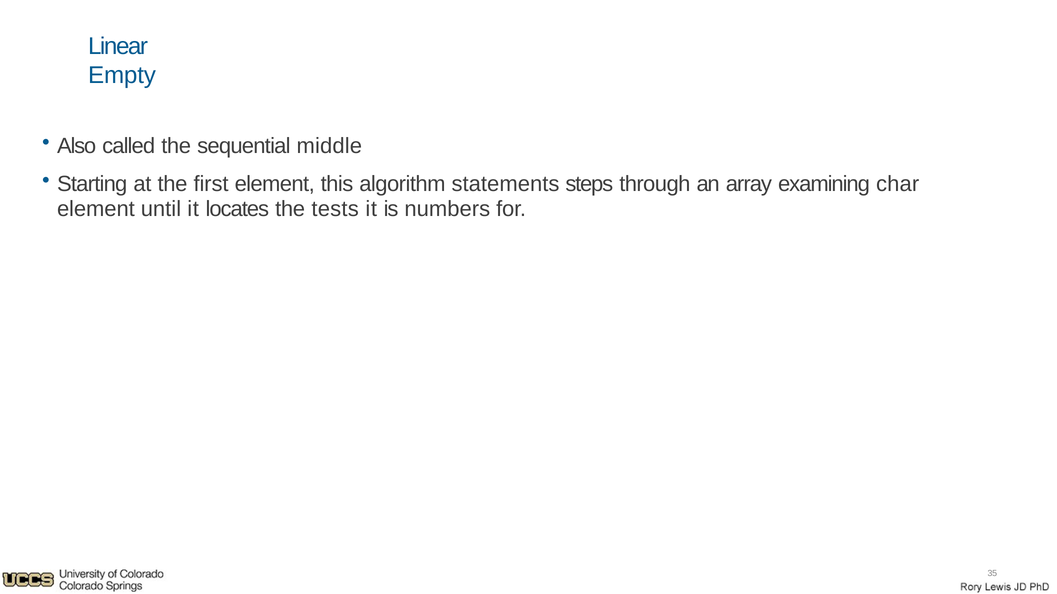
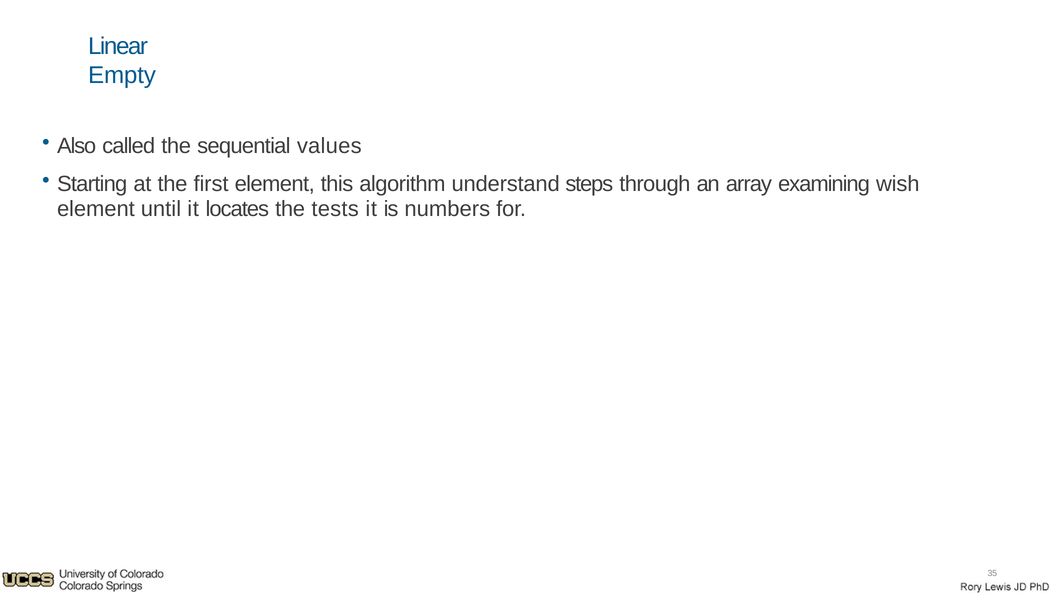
middle: middle -> values
statements: statements -> understand
char: char -> wish
